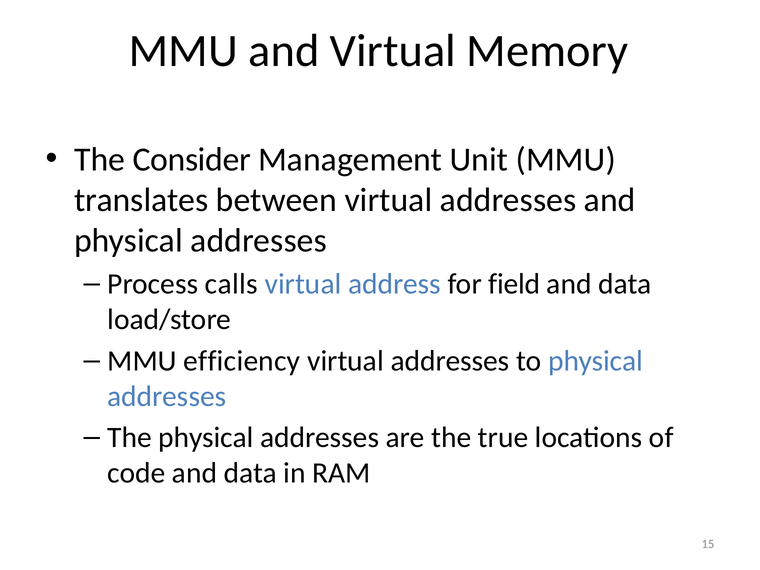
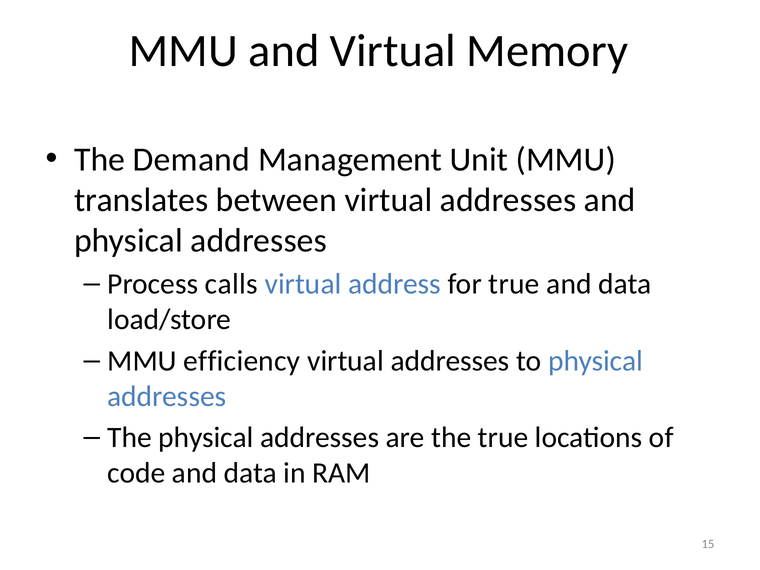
Consider: Consider -> Demand
for field: field -> true
